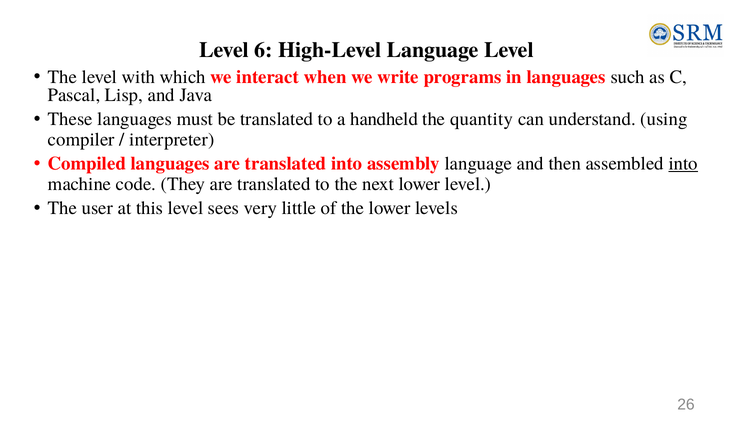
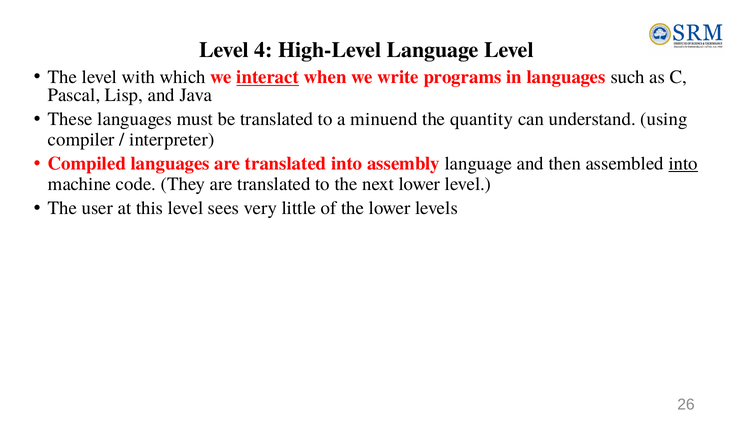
6: 6 -> 4
interact underline: none -> present
handheld: handheld -> minuend
